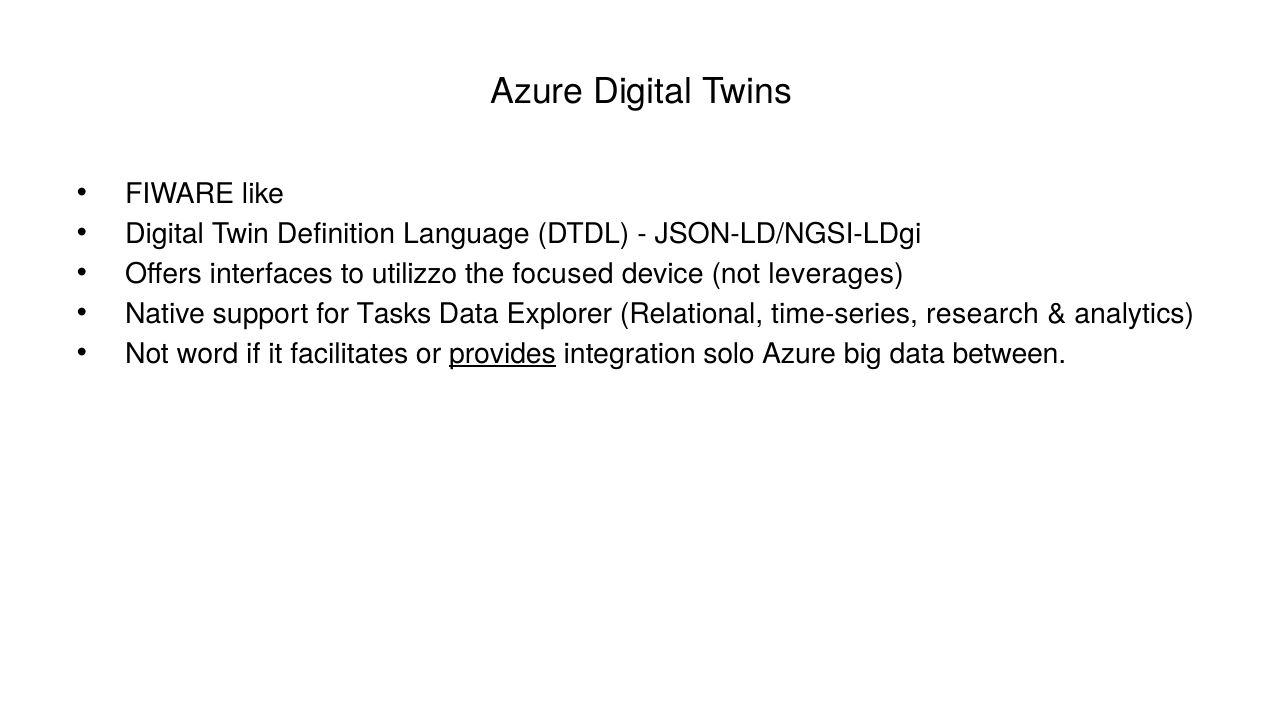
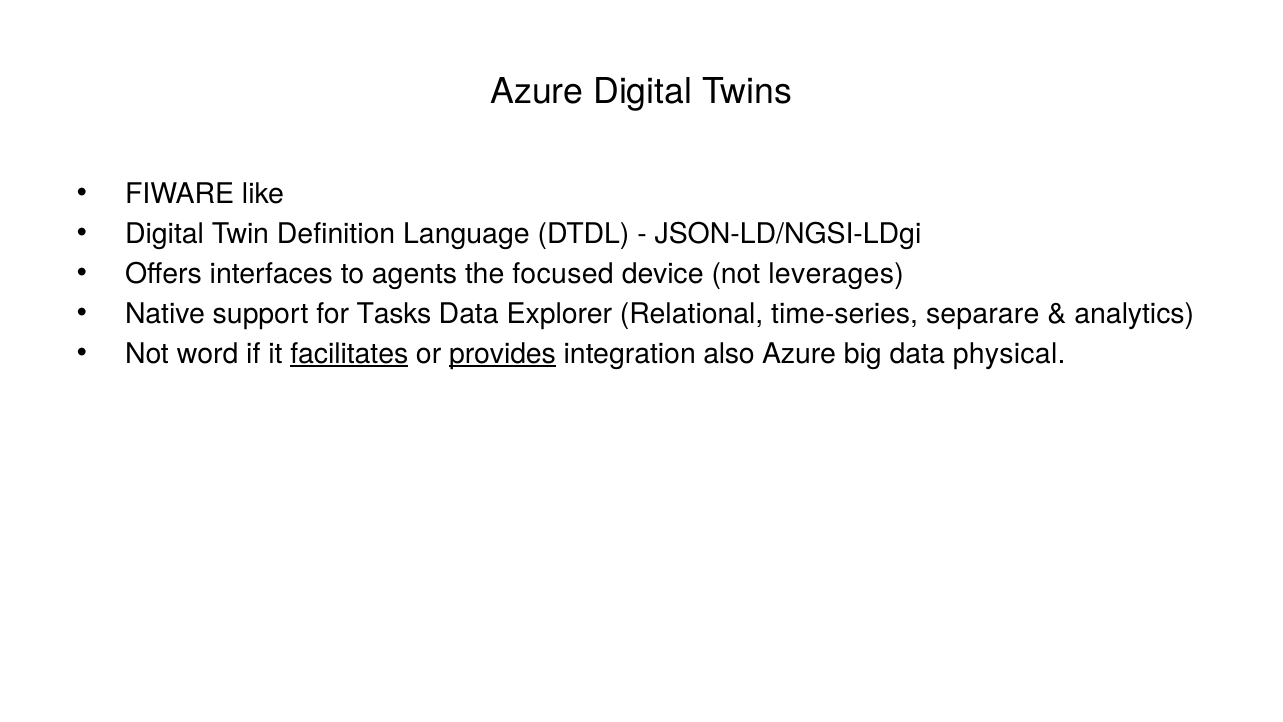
utilizzo: utilizzo -> agents
research: research -> separare
facilitates underline: none -> present
solo: solo -> also
between: between -> physical
